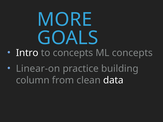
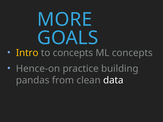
Intro colour: white -> yellow
Linear-on: Linear-on -> Hence-on
column: column -> pandas
